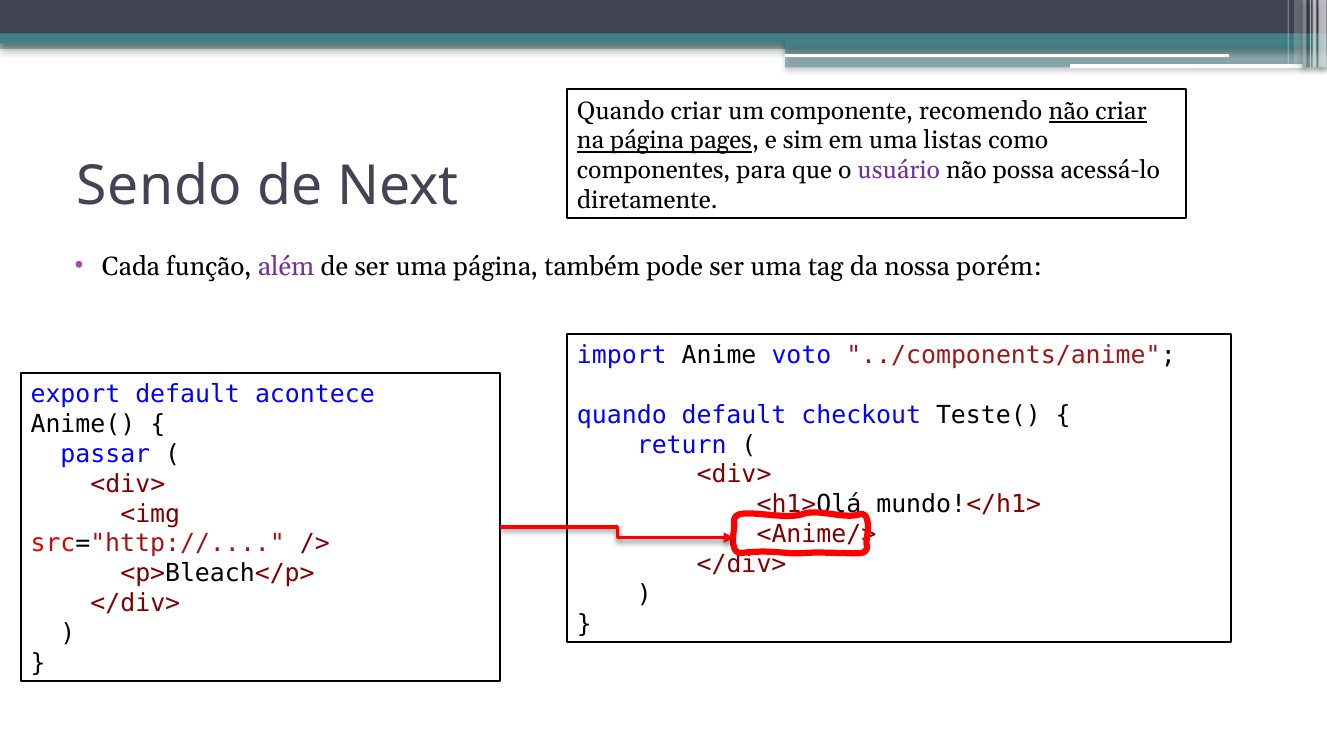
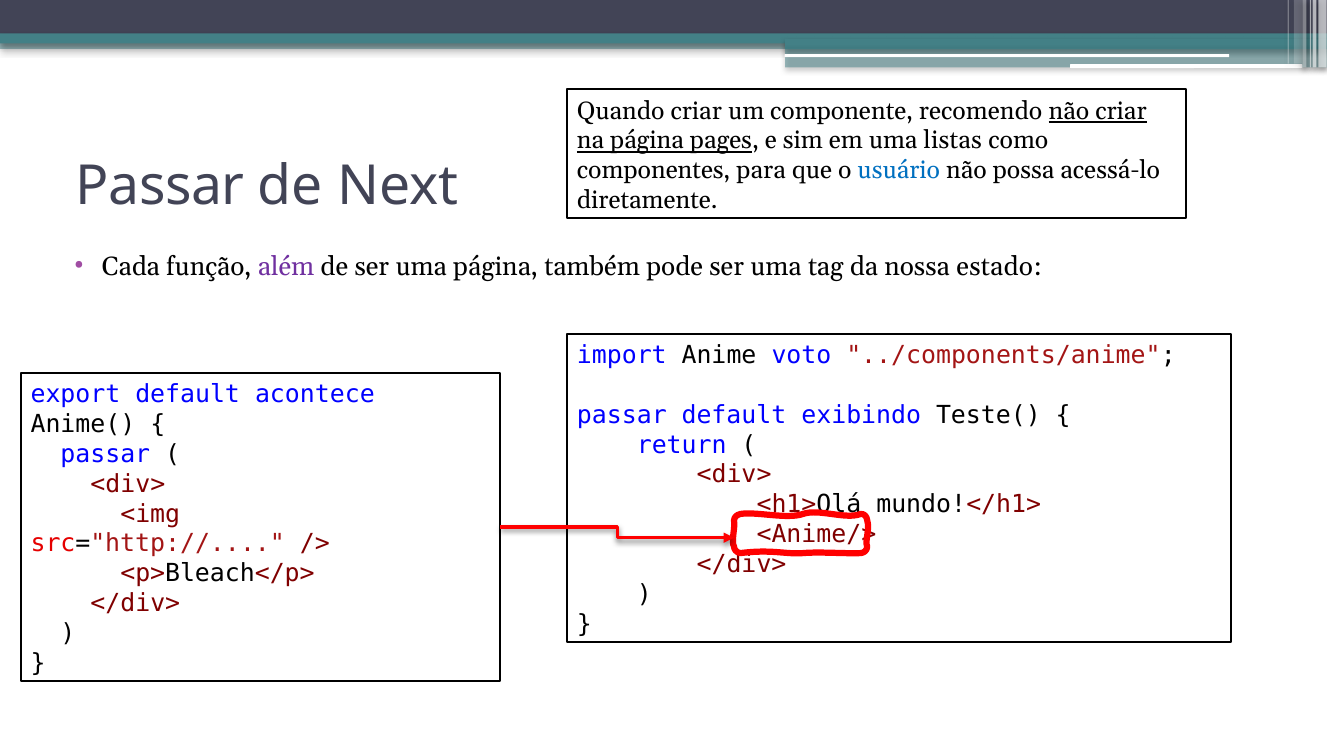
usuário colour: purple -> blue
Sendo at (160, 186): Sendo -> Passar
porém: porém -> estado
quando at (622, 415): quando -> passar
checkout: checkout -> exibindo
